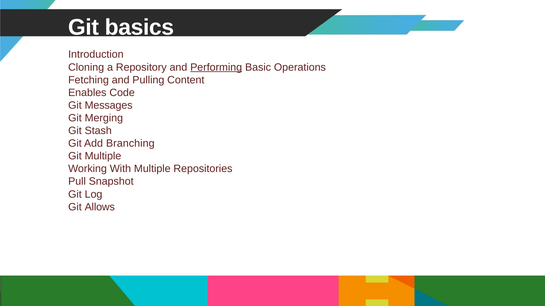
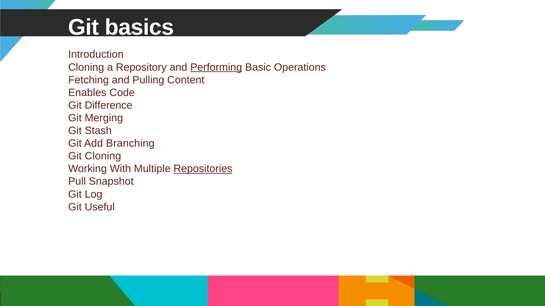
Messages: Messages -> Difference
Git Multiple: Multiple -> Cloning
Repositories underline: none -> present
Allows: Allows -> Useful
